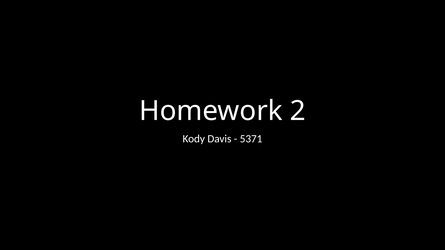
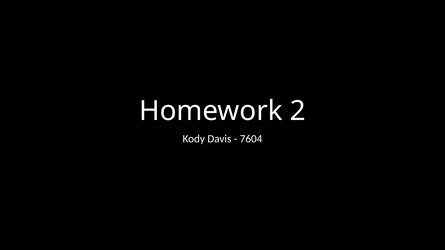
5371: 5371 -> 7604
